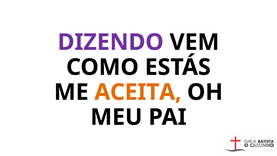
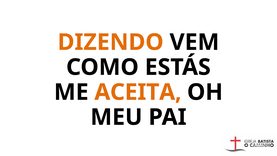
DIZENDO colour: purple -> orange
